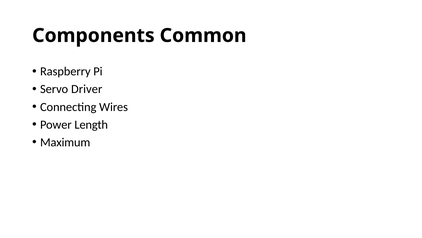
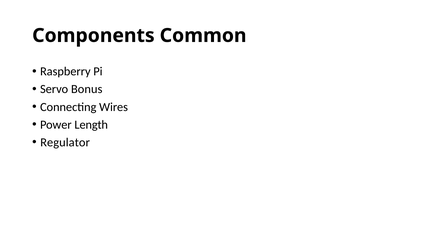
Driver: Driver -> Bonus
Maximum: Maximum -> Regulator
